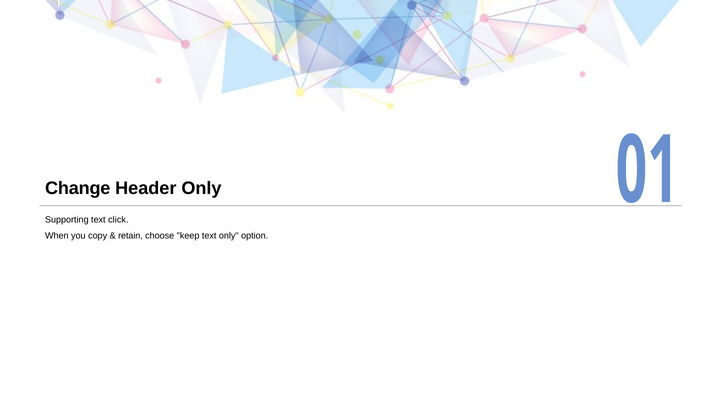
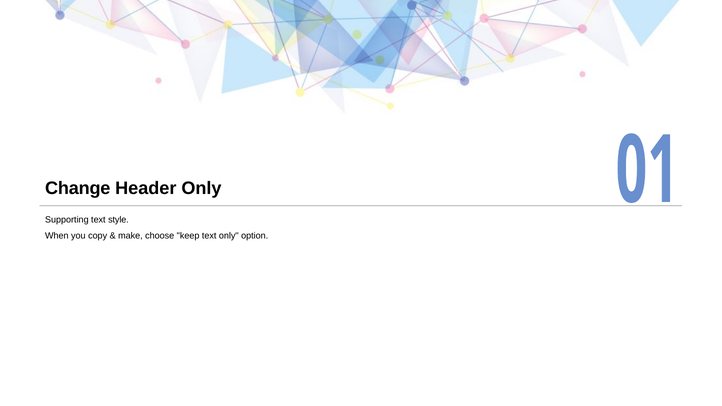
click: click -> style
retain: retain -> make
